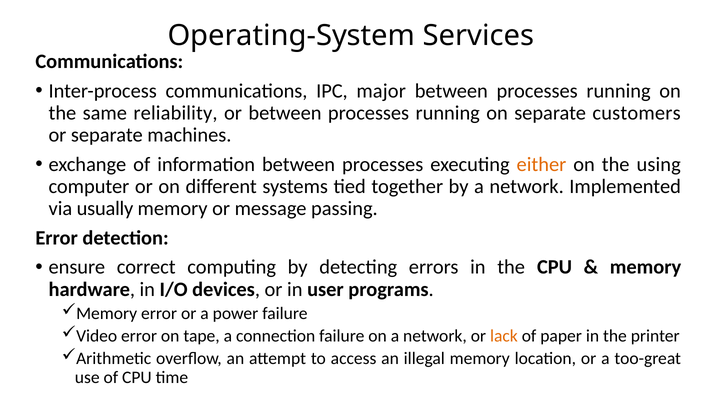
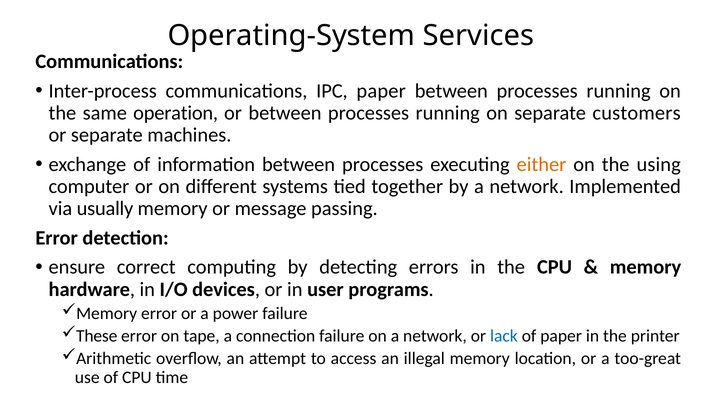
IPC major: major -> paper
reliability: reliability -> operation
Video: Video -> These
lack colour: orange -> blue
